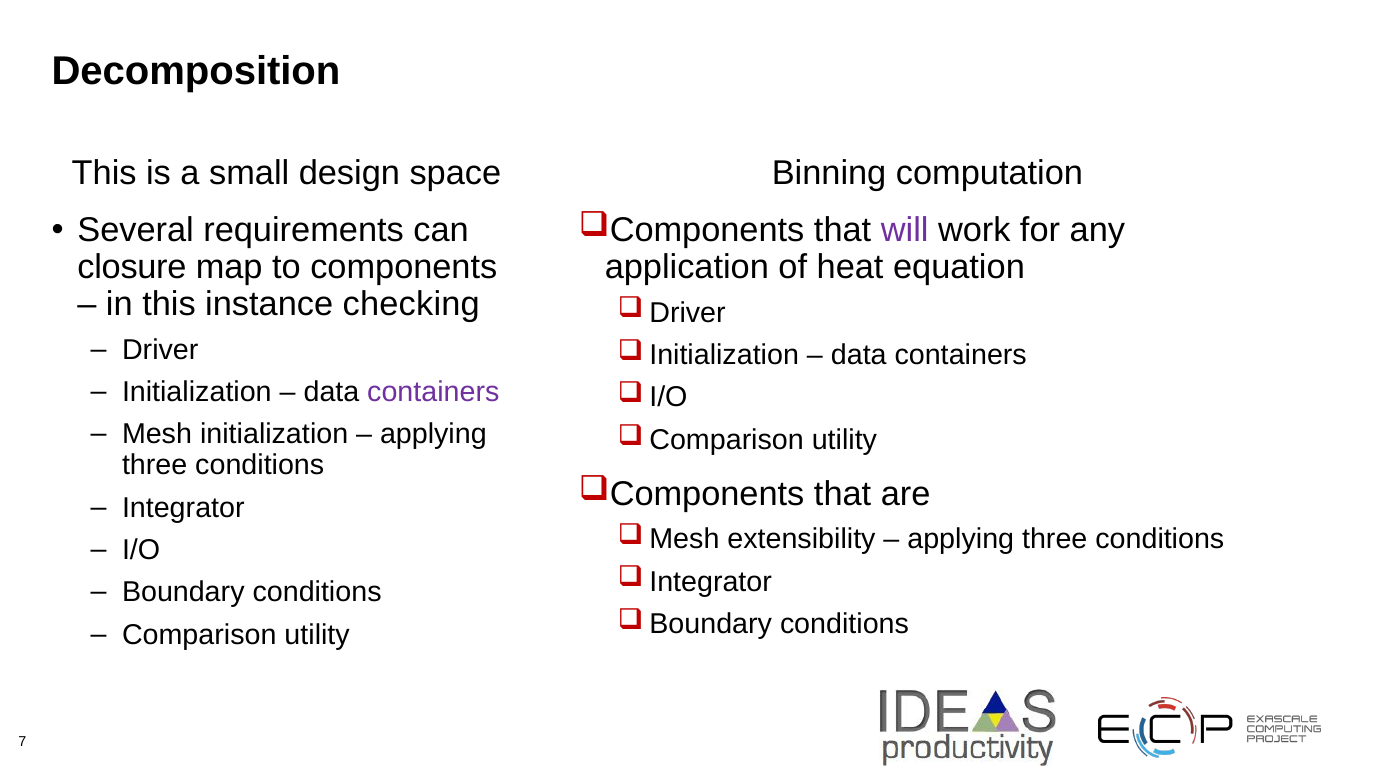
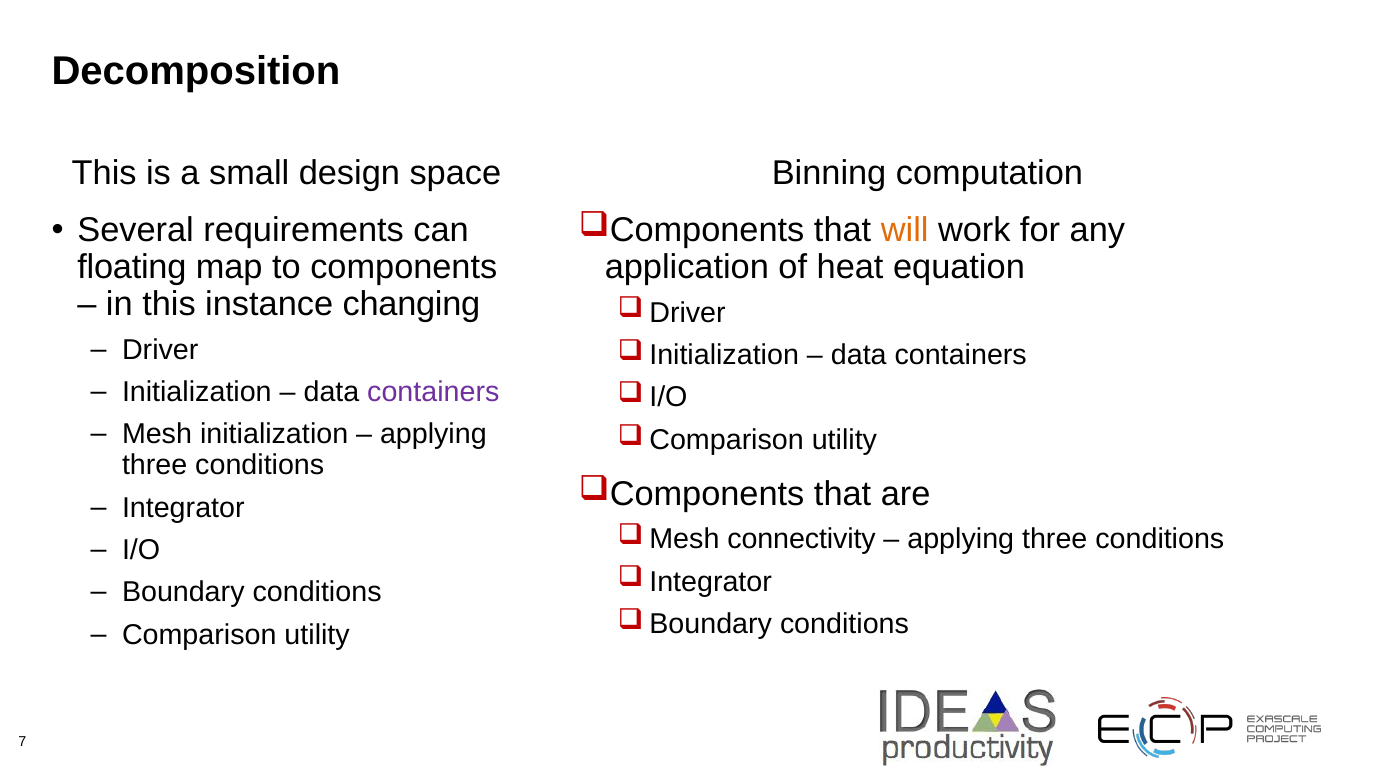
will colour: purple -> orange
closure: closure -> floating
checking: checking -> changing
extensibility: extensibility -> connectivity
